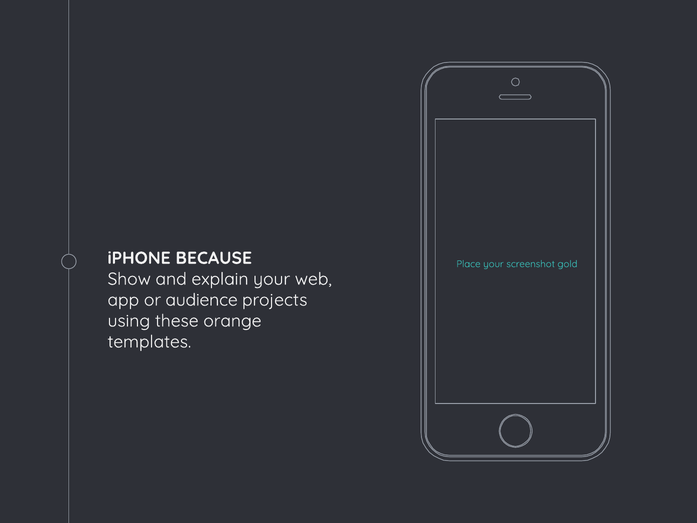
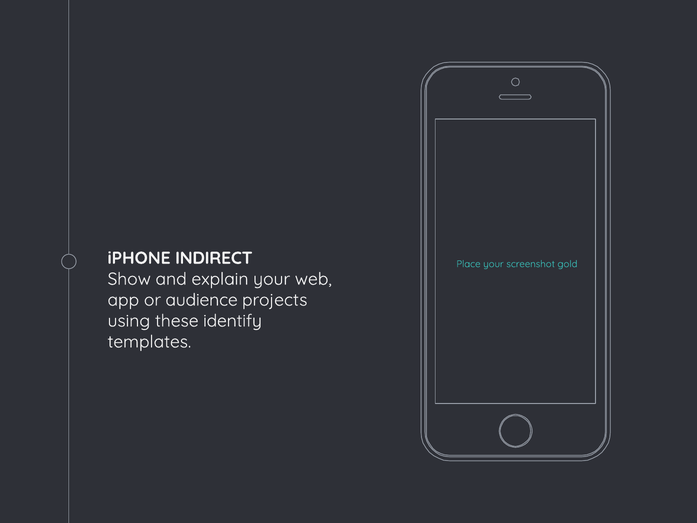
BECAUSE: BECAUSE -> INDIRECT
orange: orange -> identify
